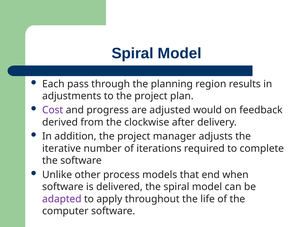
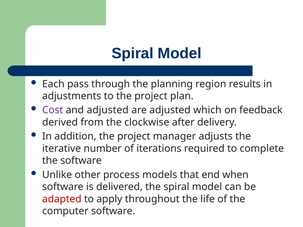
and progress: progress -> adjusted
would: would -> which
adapted colour: purple -> red
